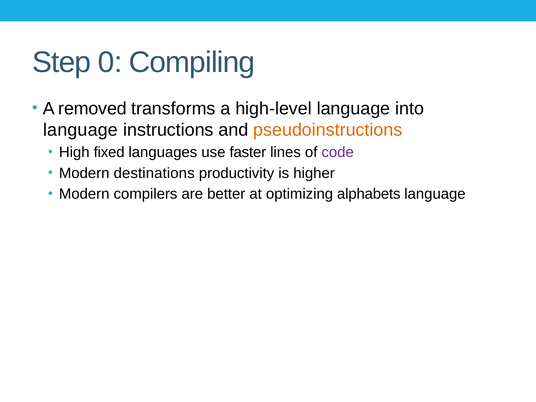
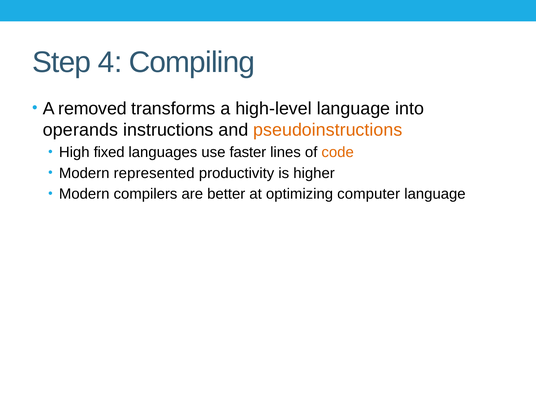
0: 0 -> 4
language at (80, 130): language -> operands
code colour: purple -> orange
destinations: destinations -> represented
alphabets: alphabets -> computer
